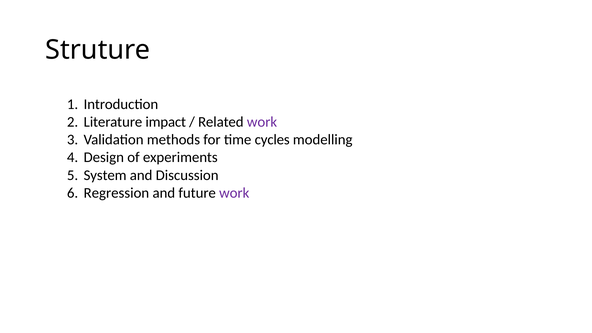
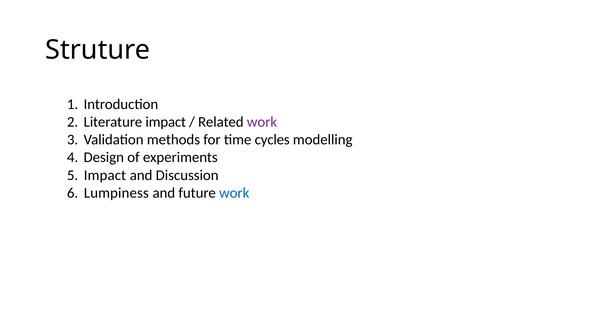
System at (105, 175): System -> Impact
Regression: Regression -> Lumpiness
work at (234, 193) colour: purple -> blue
